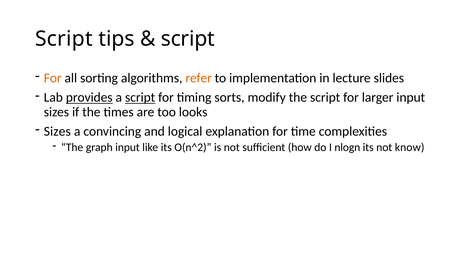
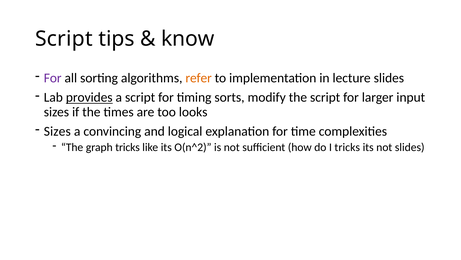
script at (188, 39): script -> know
For at (53, 78) colour: orange -> purple
script at (140, 97) underline: present -> none
graph input: input -> tricks
I nlogn: nlogn -> tricks
not know: know -> slides
